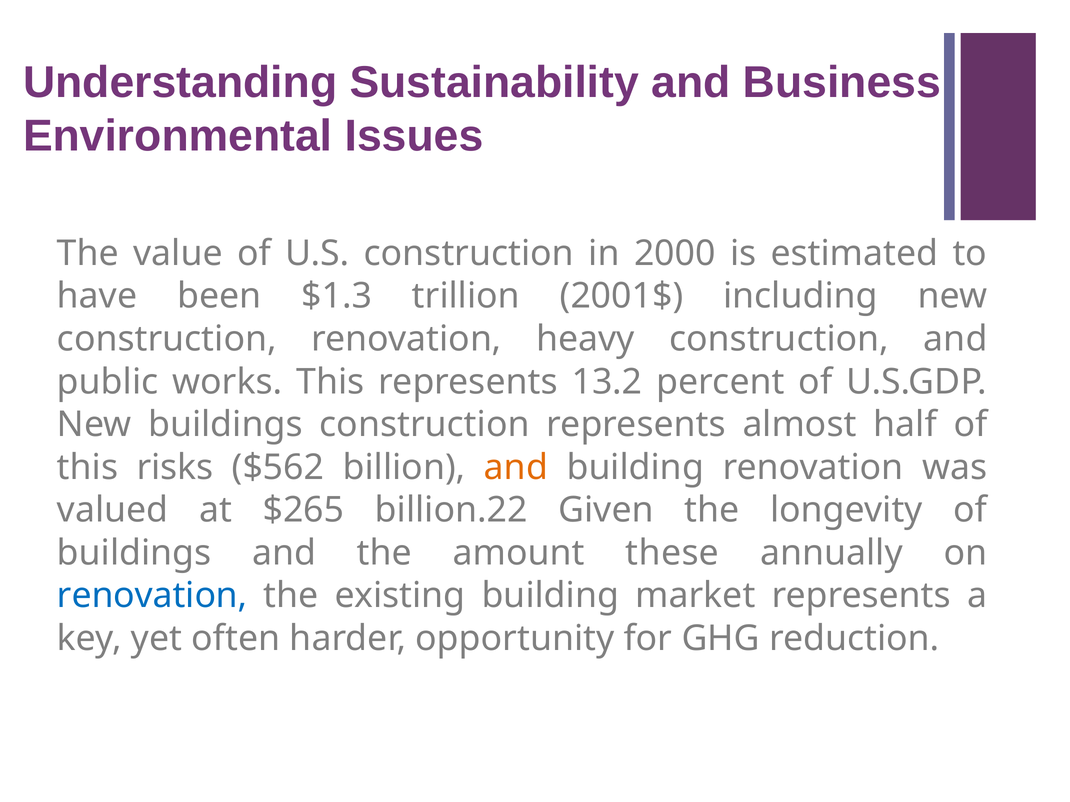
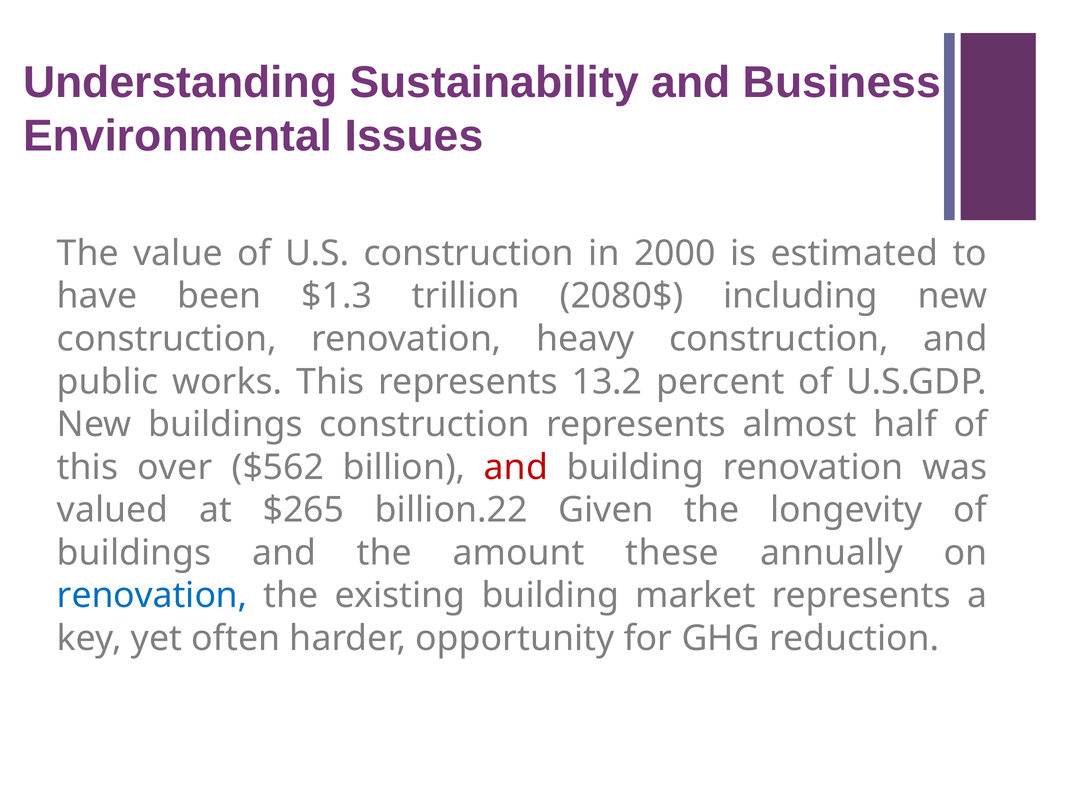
2001$: 2001$ -> 2080$
risks: risks -> over
and at (516, 468) colour: orange -> red
